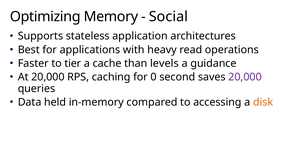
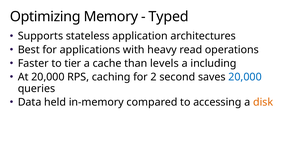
Social: Social -> Typed
guidance: guidance -> including
0: 0 -> 2
20,000 at (245, 77) colour: purple -> blue
